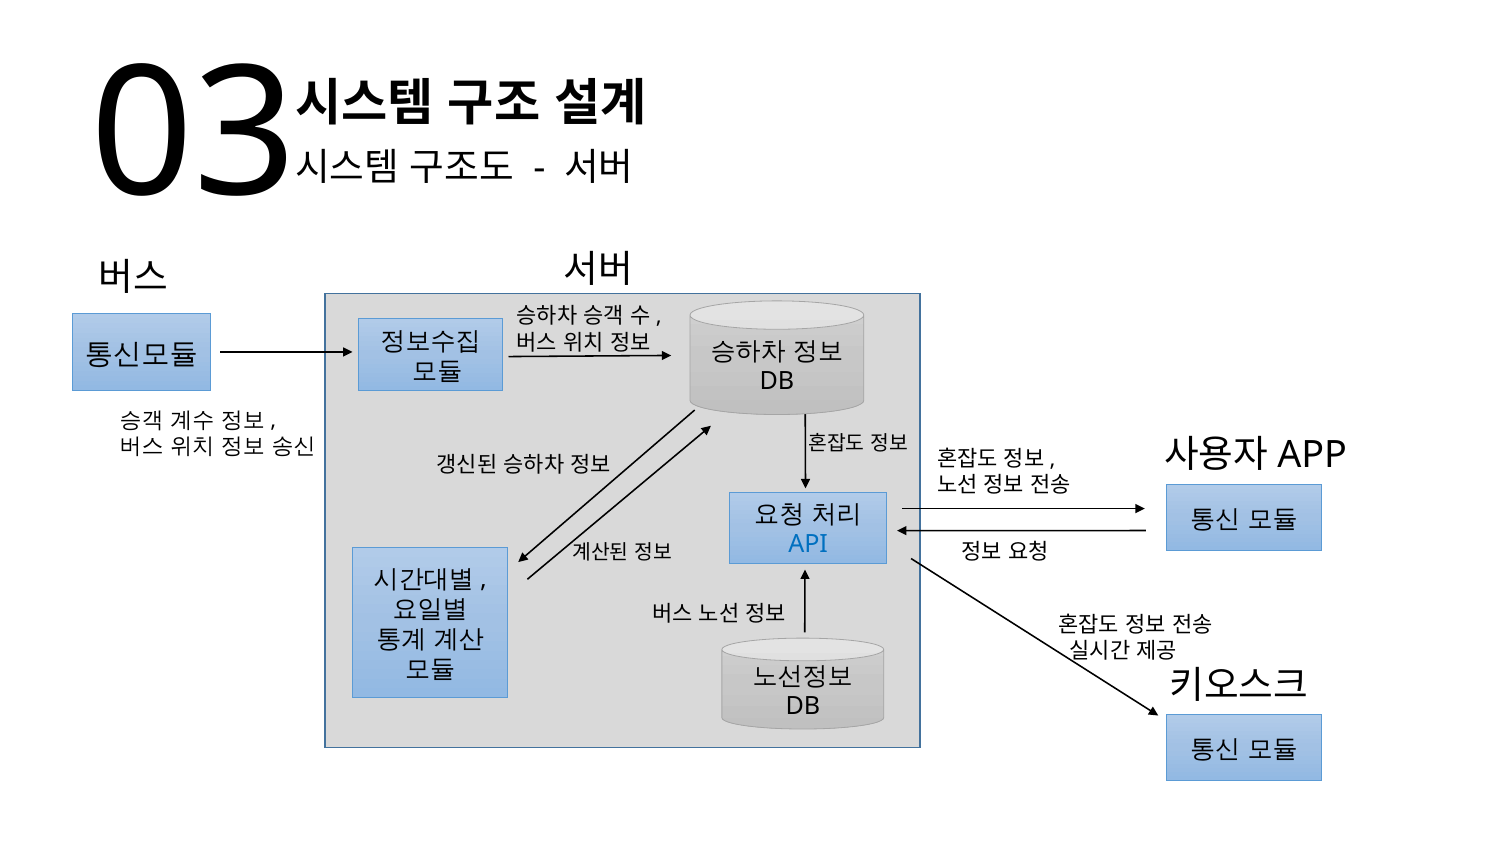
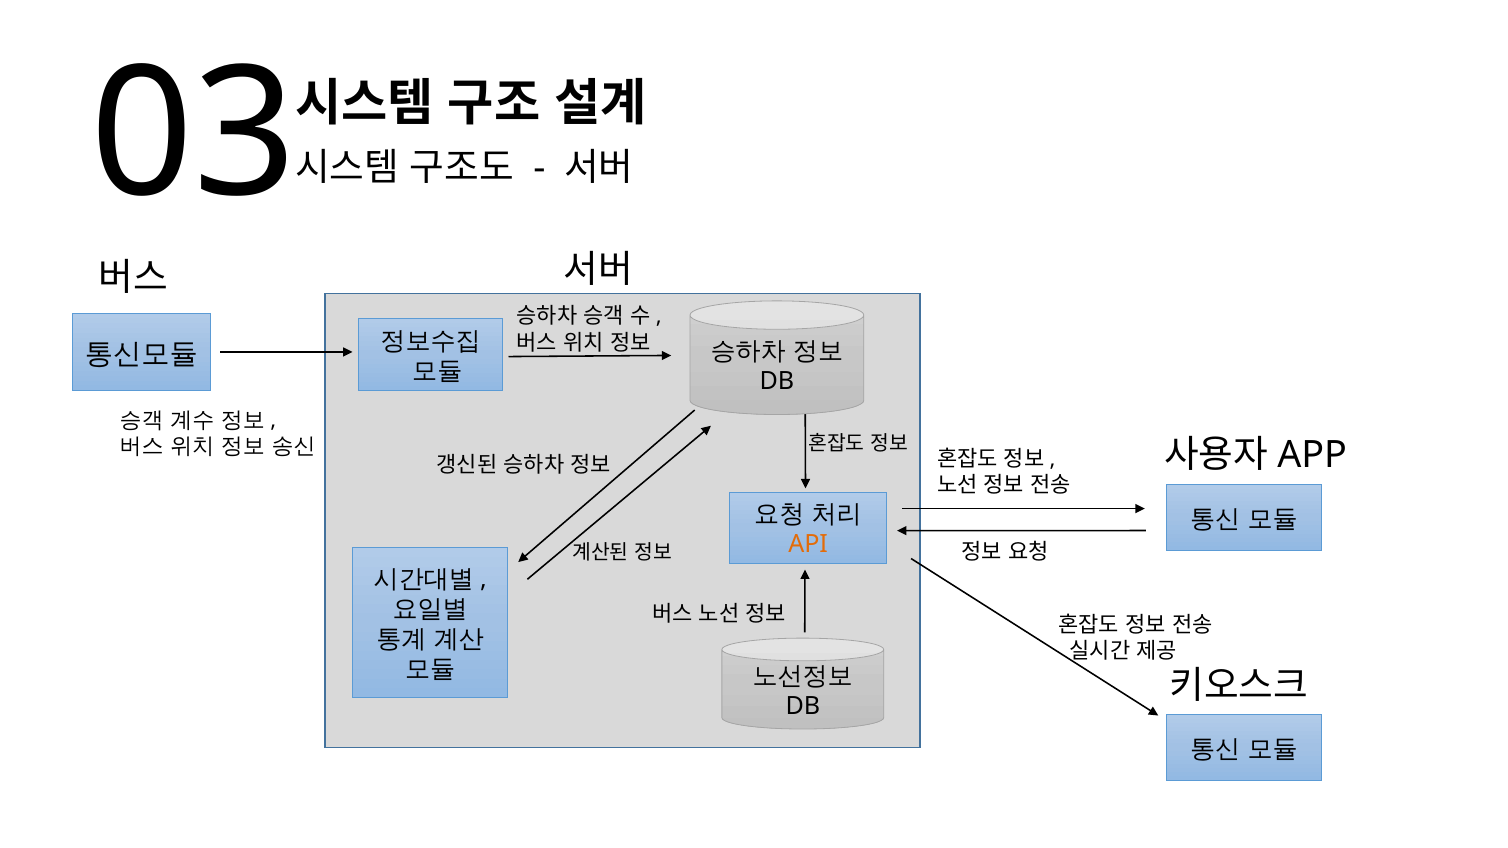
API colour: blue -> orange
